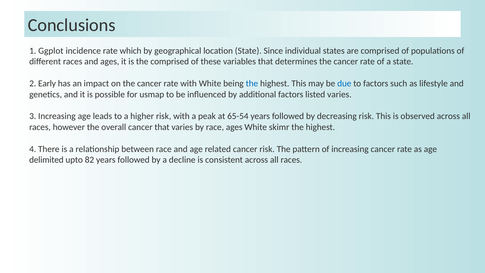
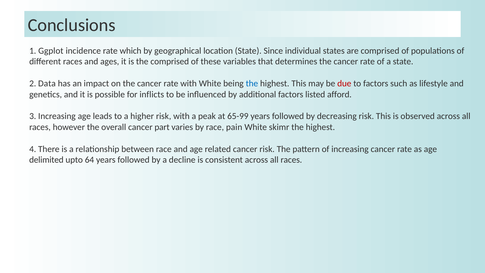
Early: Early -> Data
due colour: blue -> red
usmap: usmap -> inflicts
listed varies: varies -> afford
65-54: 65-54 -> 65-99
cancer that: that -> part
race ages: ages -> pain
82: 82 -> 64
